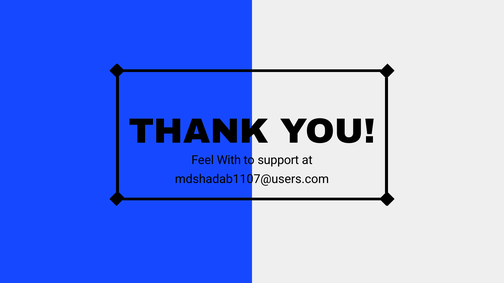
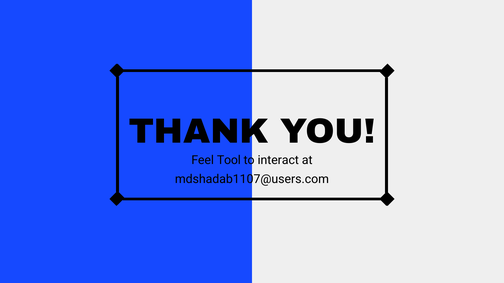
With: With -> Tool
support: support -> interact
